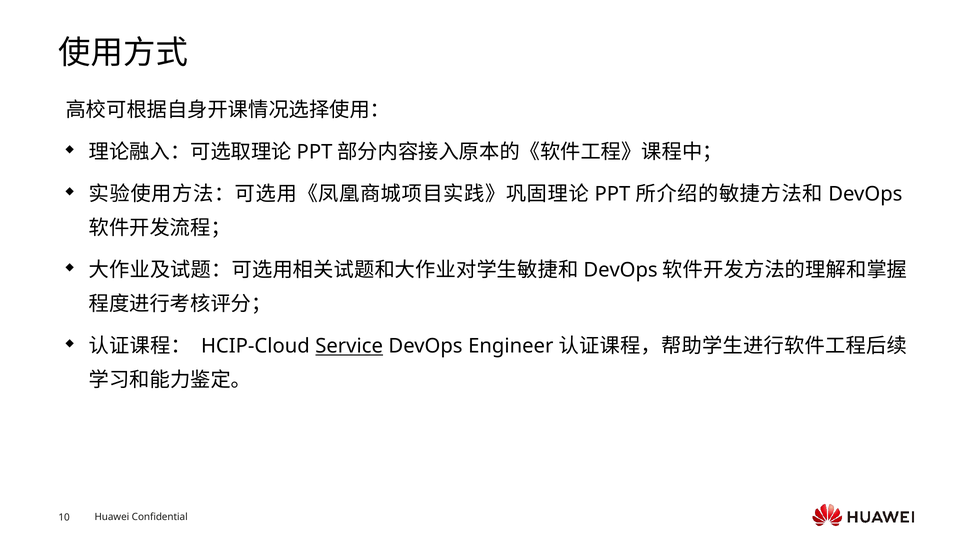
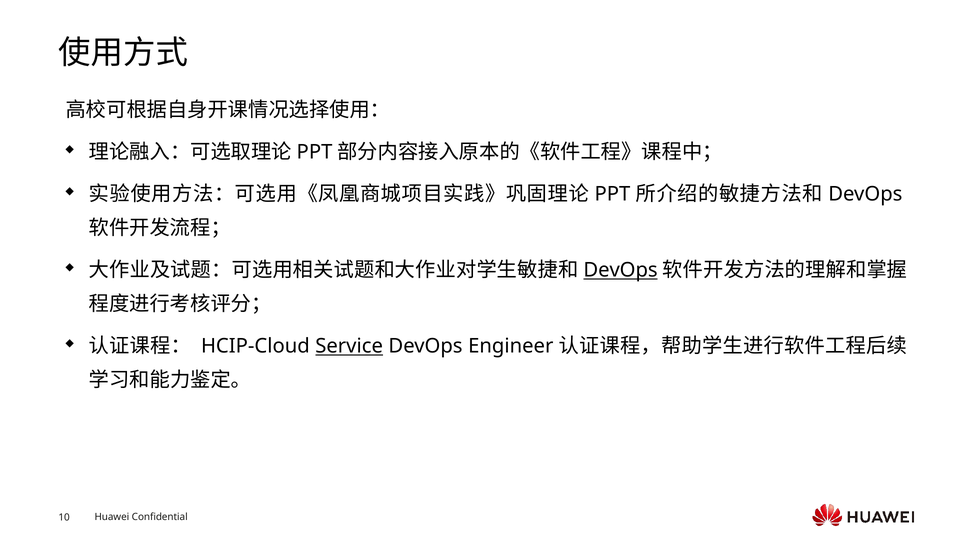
DevOps at (621, 270) underline: none -> present
